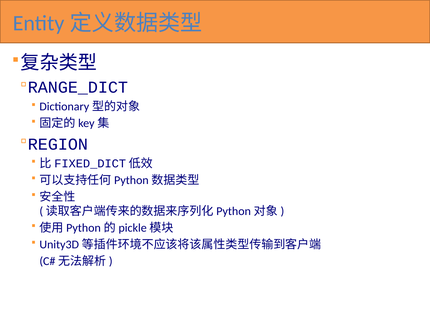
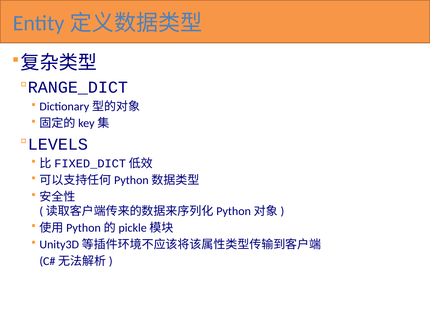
REGION: REGION -> LEVELS
